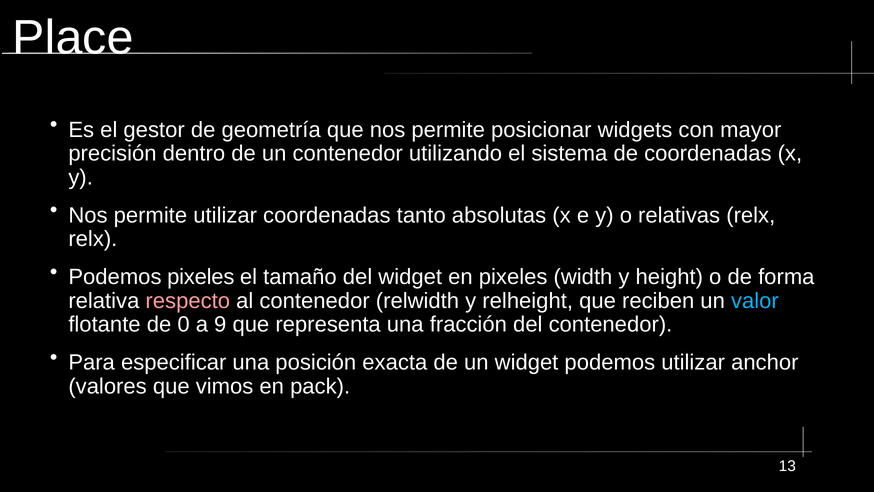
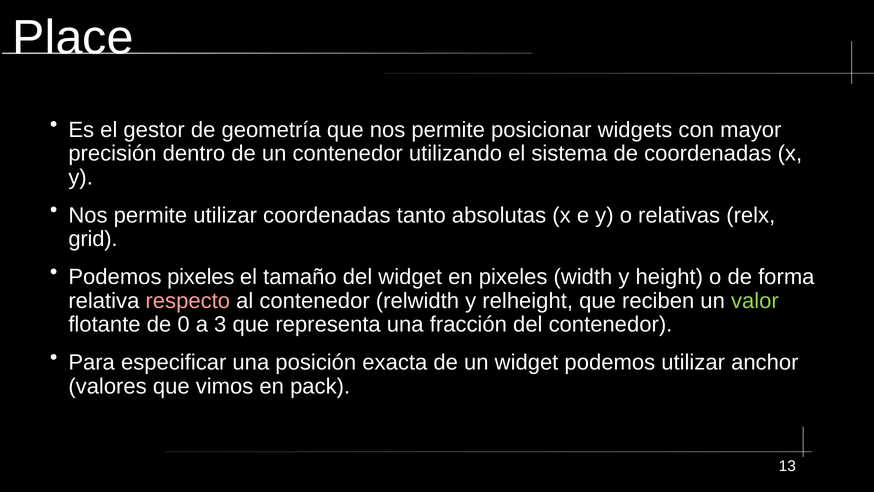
relx at (93, 239): relx -> grid
valor colour: light blue -> light green
9: 9 -> 3
